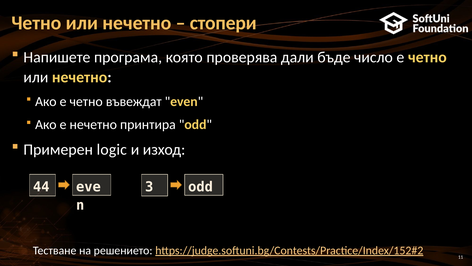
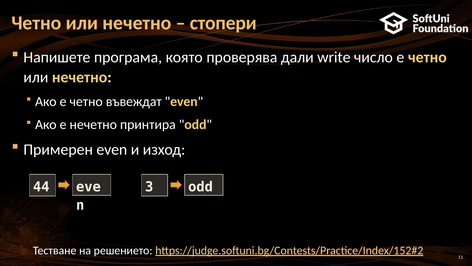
бъде: бъде -> write
Примерен logic: logic -> even
